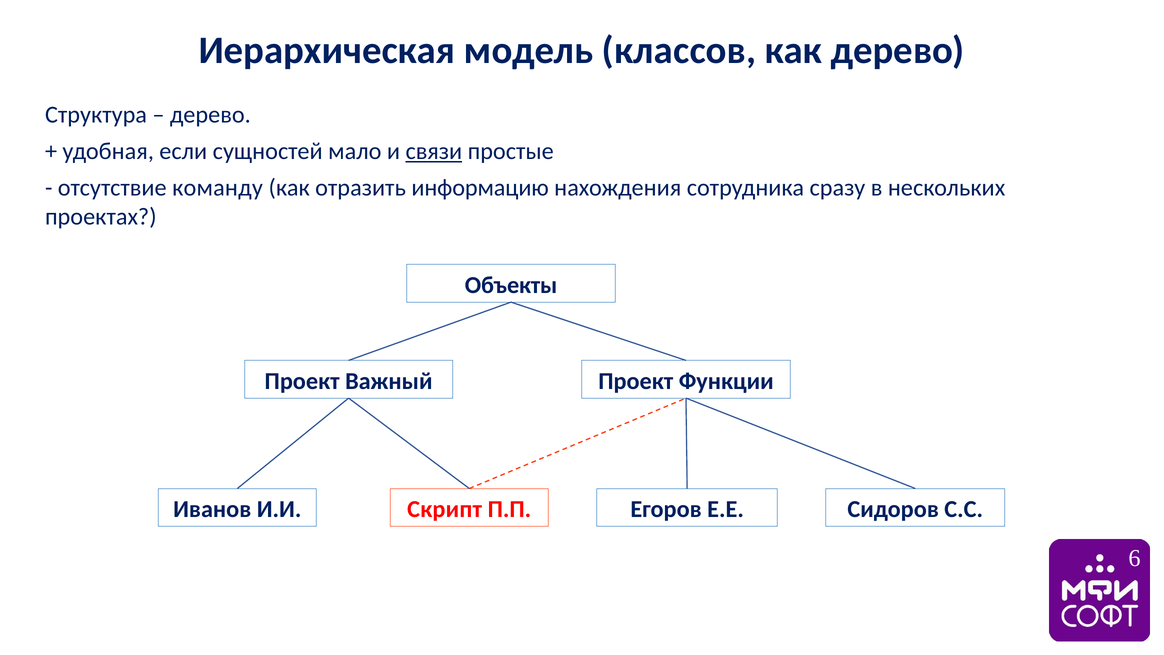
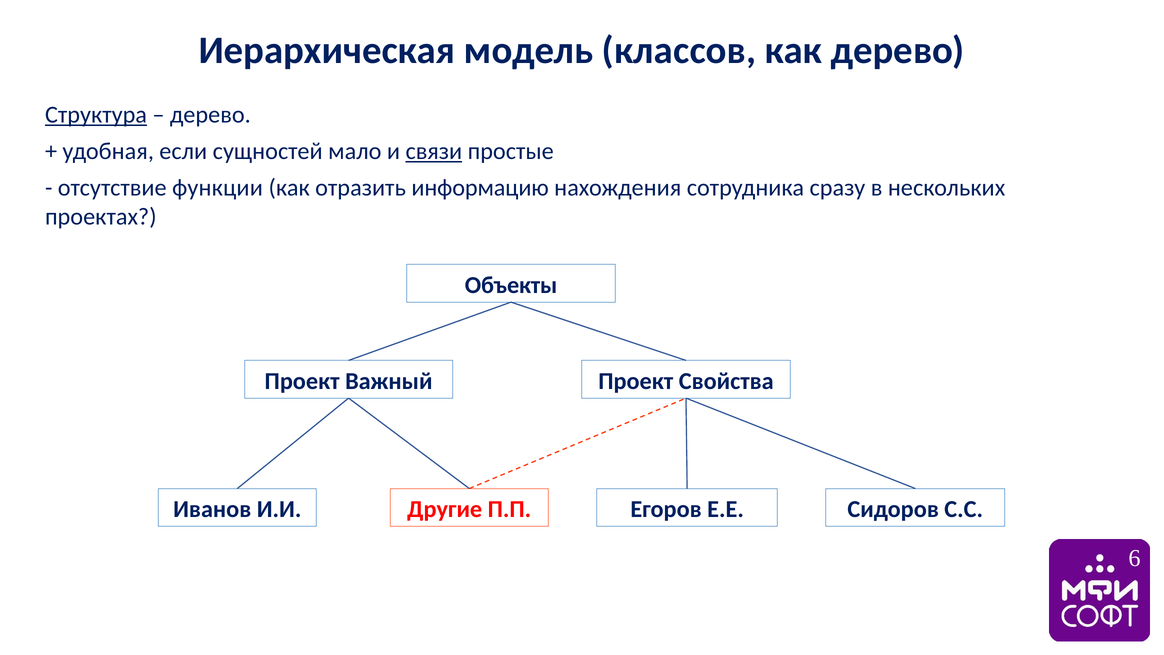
Структура underline: none -> present
команду: команду -> функции
Функции: Функции -> Свойства
Скрипт: Скрипт -> Другие
